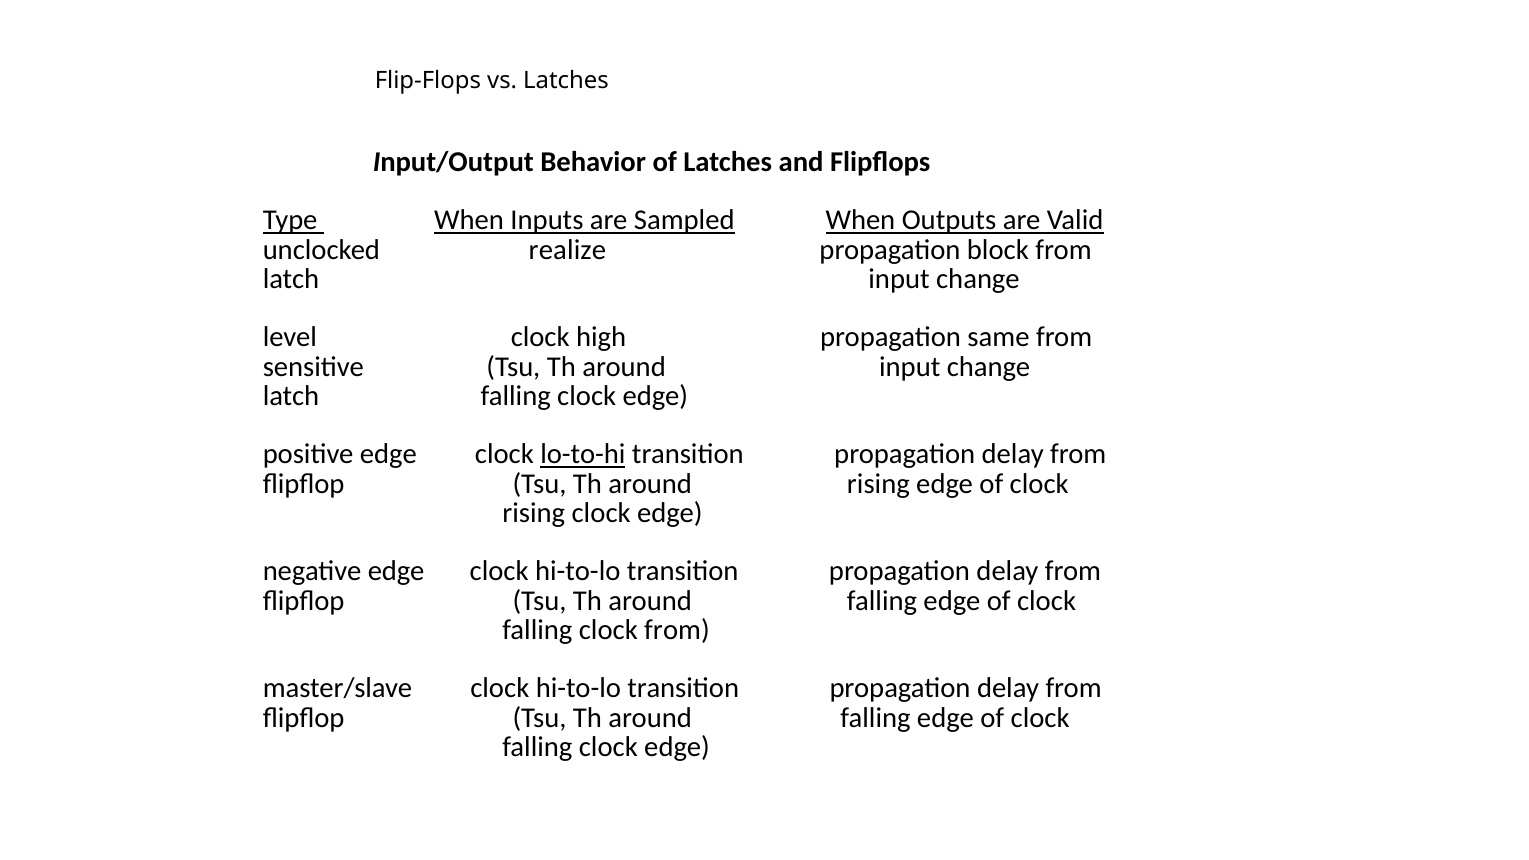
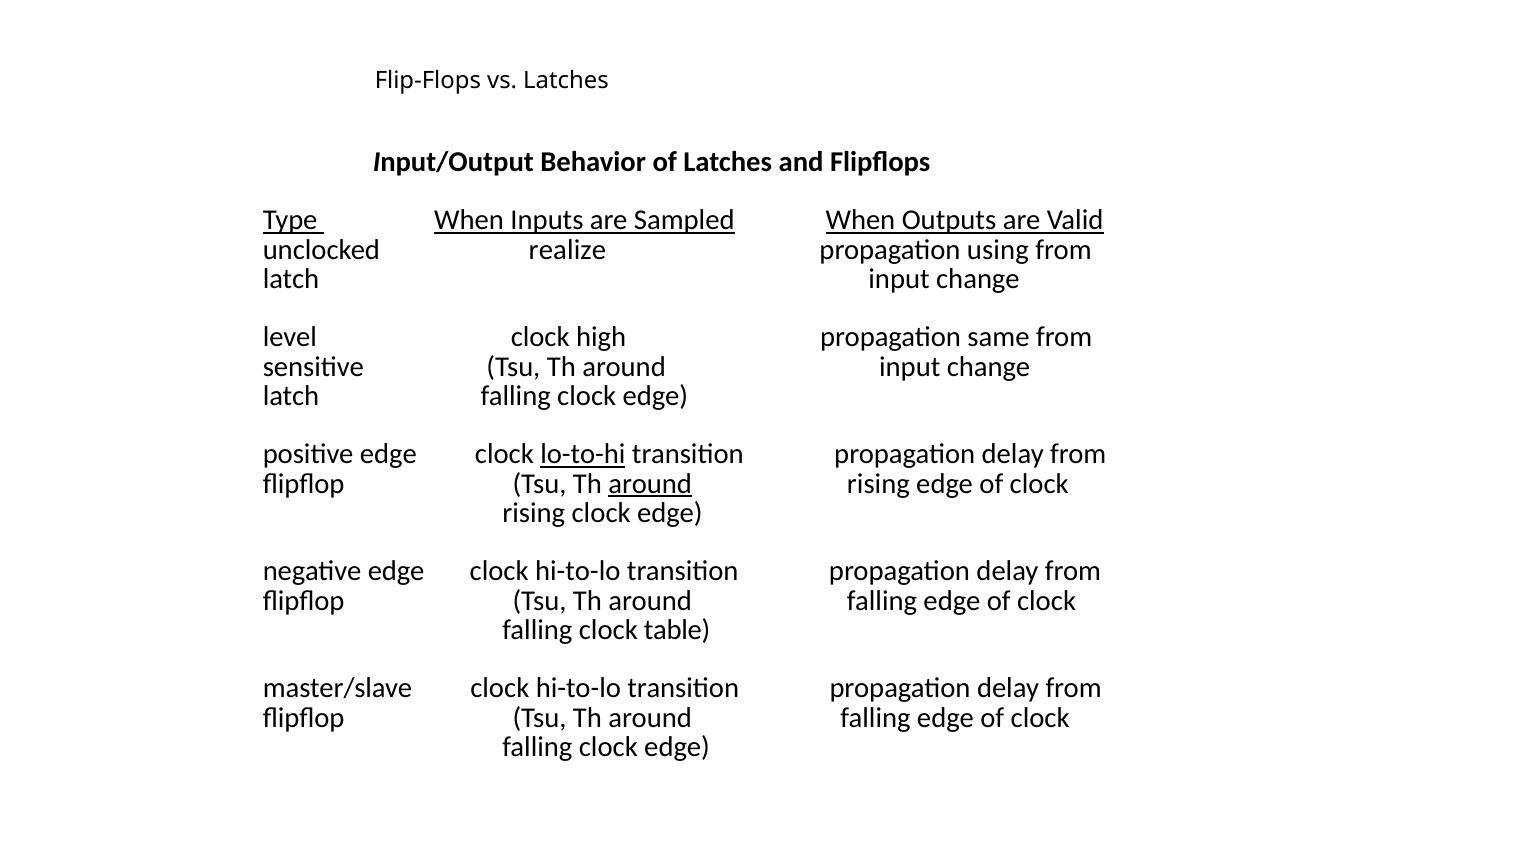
block: block -> using
around at (650, 484) underline: none -> present
clock from: from -> table
